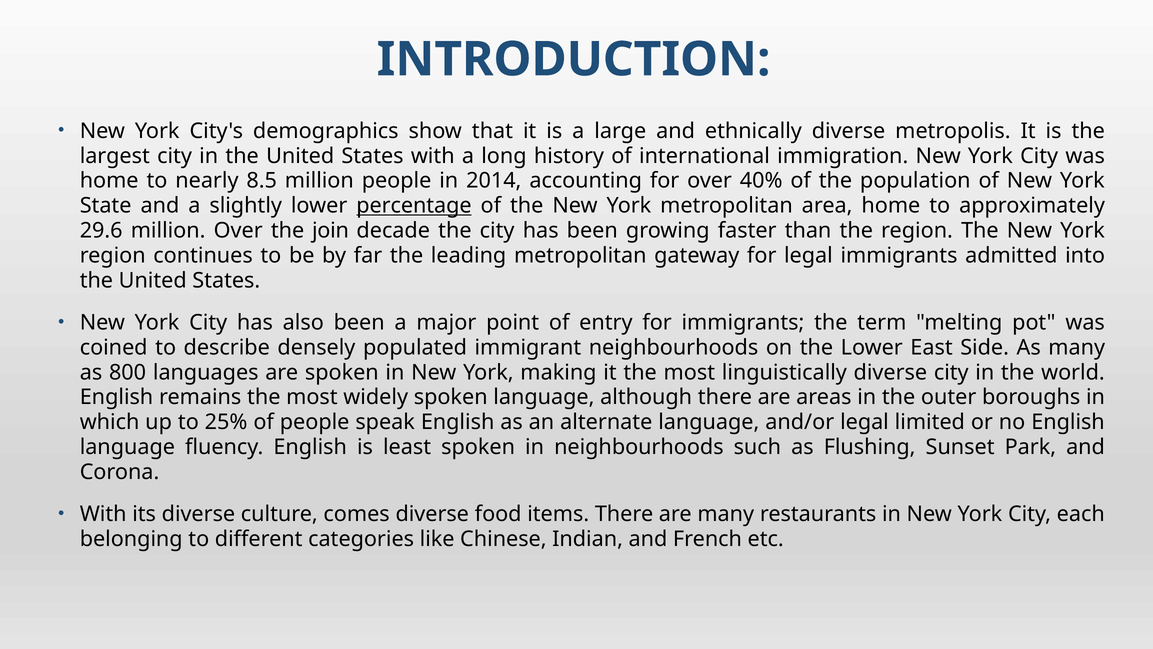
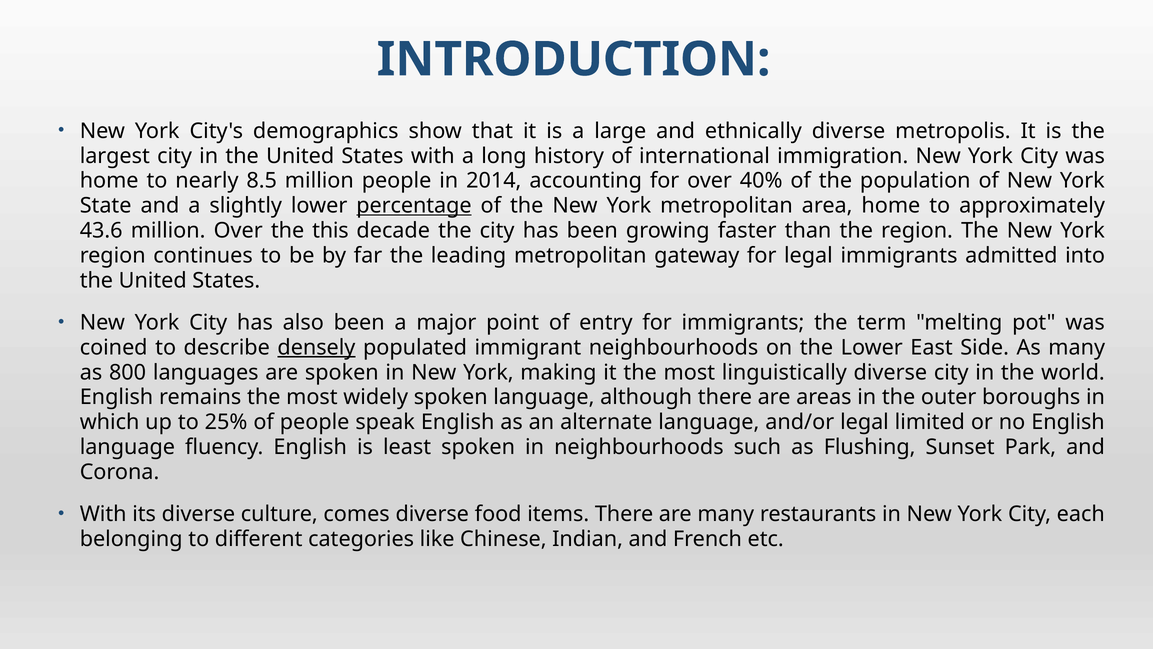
29.6: 29.6 -> 43.6
join: join -> this
densely underline: none -> present
